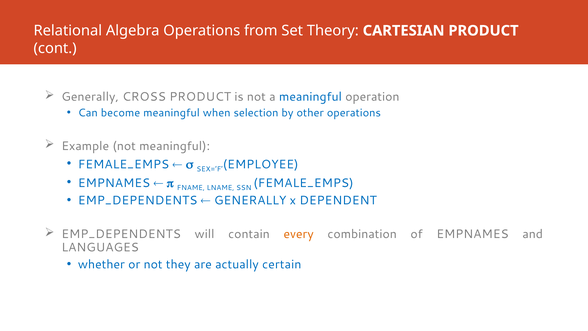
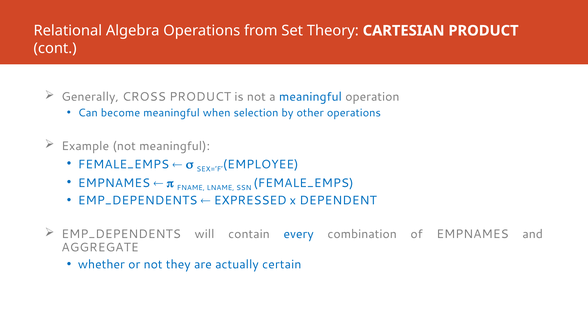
GENERALLY at (250, 200): GENERALLY -> EXPRESSED
every colour: orange -> blue
LANGUAGES: LANGUAGES -> AGGREGATE
